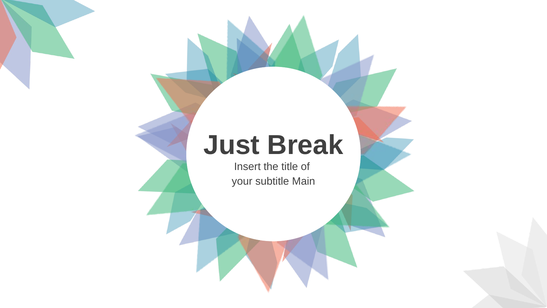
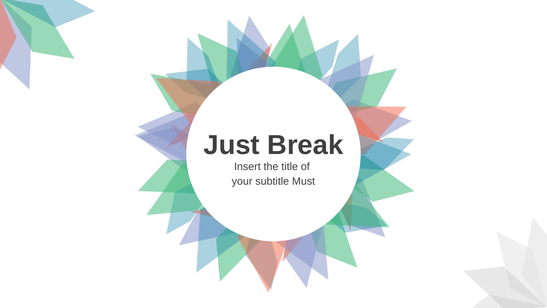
Main: Main -> Must
